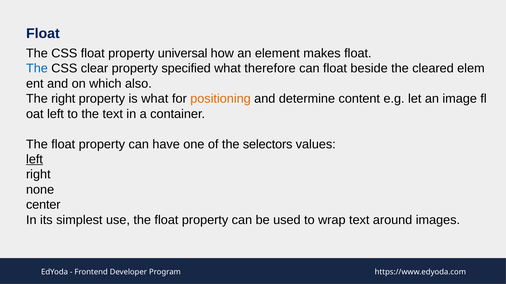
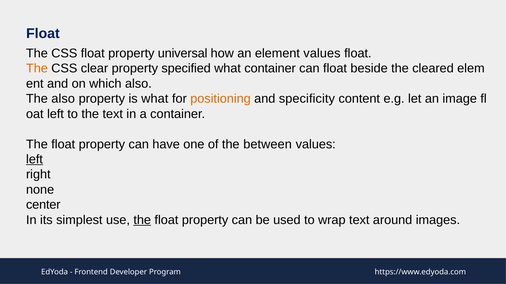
element makes: makes -> values
The at (37, 69) colour: blue -> orange
what therefore: therefore -> container
The right: right -> also
determine: determine -> specificity
selectors: selectors -> between
the at (142, 220) underline: none -> present
